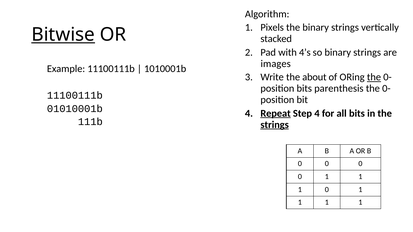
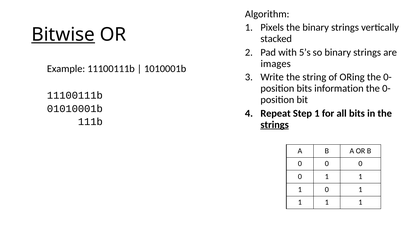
4’s: 4’s -> 5’s
about: about -> string
the at (374, 77) underline: present -> none
parenthesis: parenthesis -> information
Repeat underline: present -> none
Step 4: 4 -> 1
